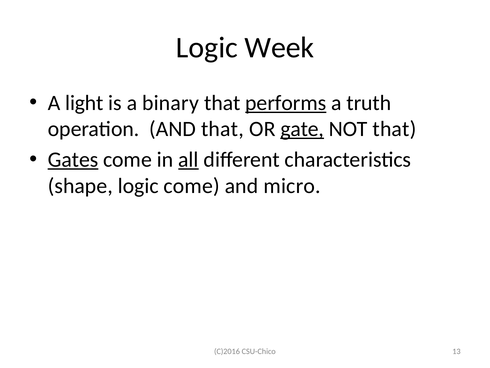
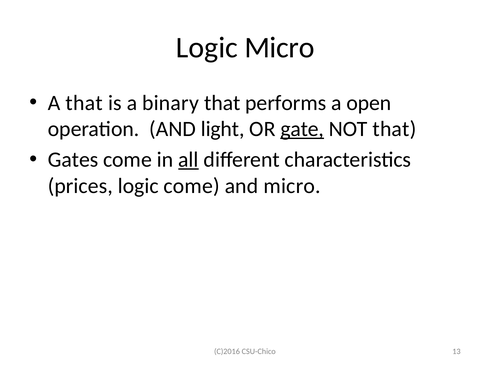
Logic Week: Week -> Micro
A light: light -> that
performs underline: present -> none
truth: truth -> open
AND that: that -> light
Gates underline: present -> none
shape: shape -> prices
